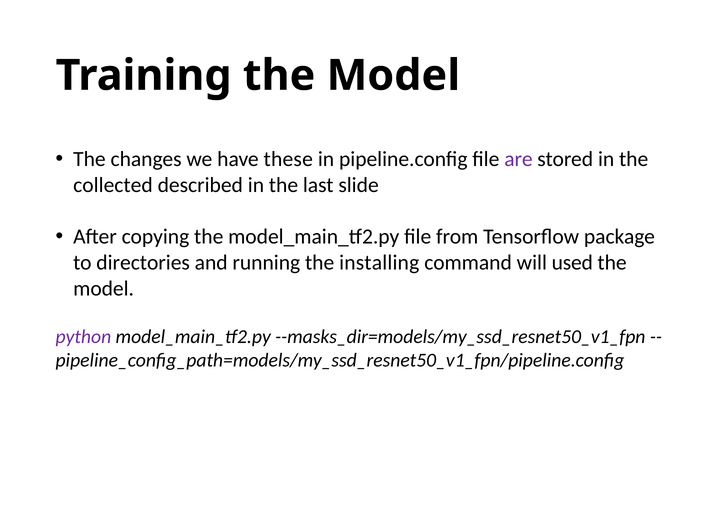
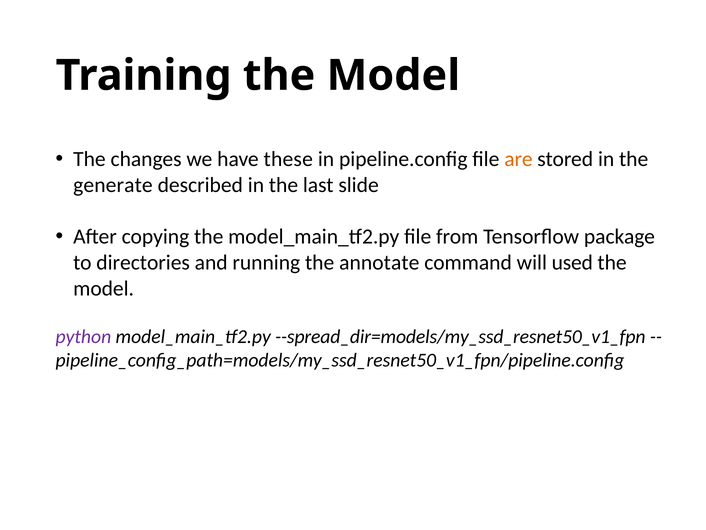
are colour: purple -> orange
collected: collected -> generate
installing: installing -> annotate
--masks_dir=models/my_ssd_resnet50_v1_fpn: --masks_dir=models/my_ssd_resnet50_v1_fpn -> --spread_dir=models/my_ssd_resnet50_v1_fpn
